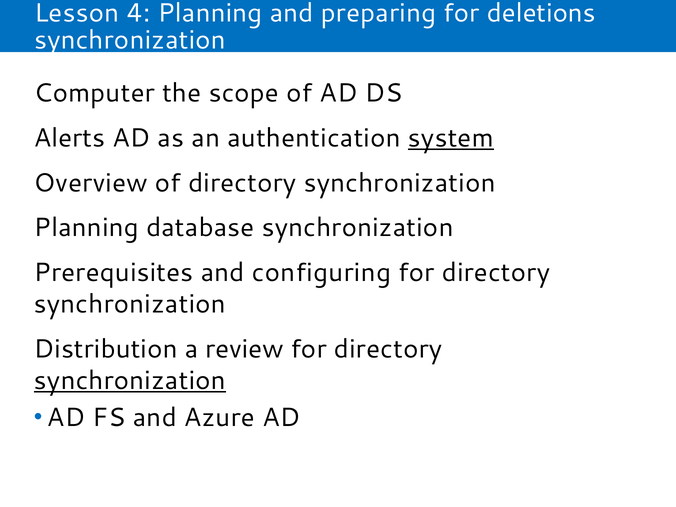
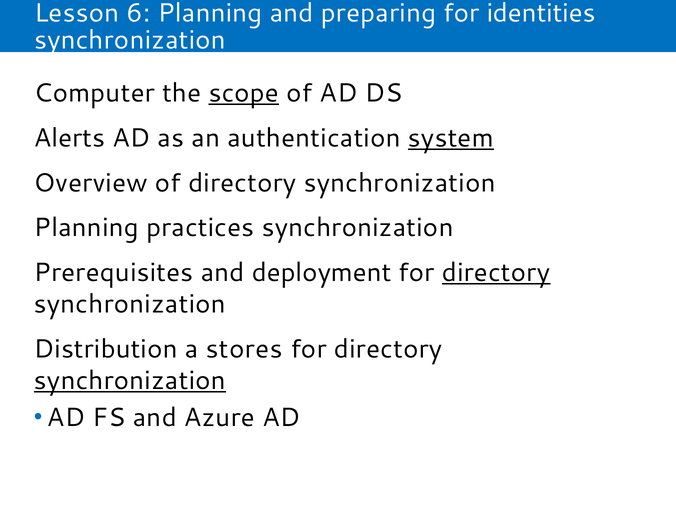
4: 4 -> 6
deletions: deletions -> identities
scope underline: none -> present
database: database -> practices
configuring: configuring -> deployment
directory at (496, 273) underline: none -> present
review: review -> stores
